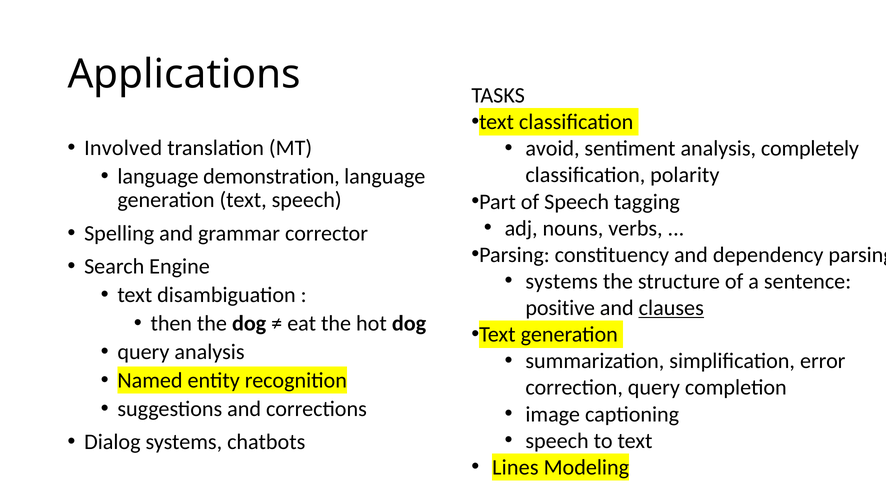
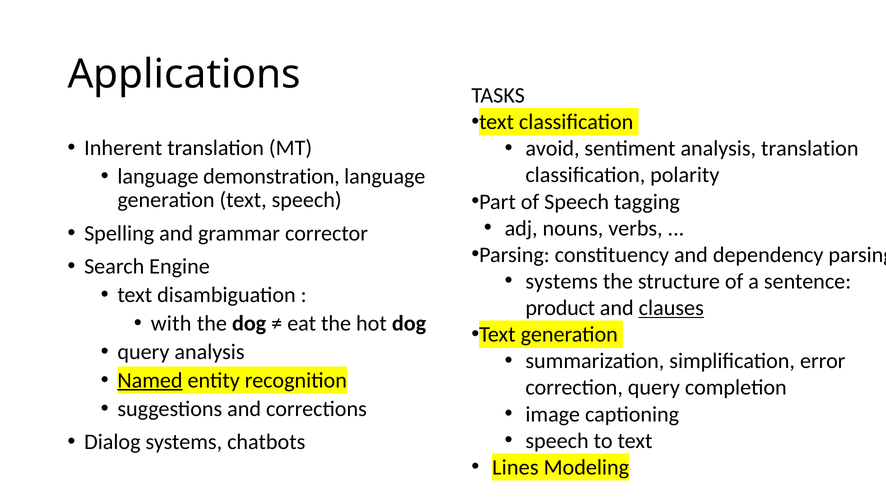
Involved: Involved -> Inherent
analysis completely: completely -> translation
positive: positive -> product
then: then -> with
Named underline: none -> present
